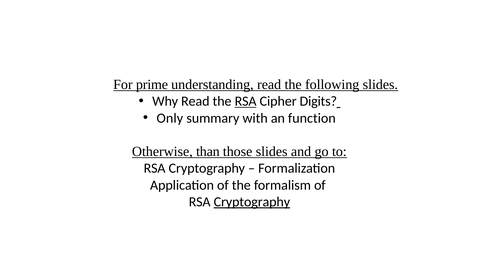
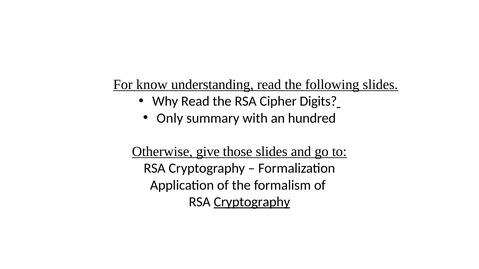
prime: prime -> know
RSA at (246, 102) underline: present -> none
function: function -> hundred
than: than -> give
